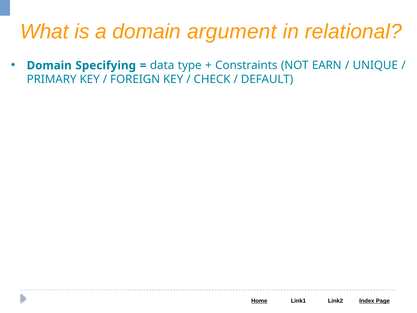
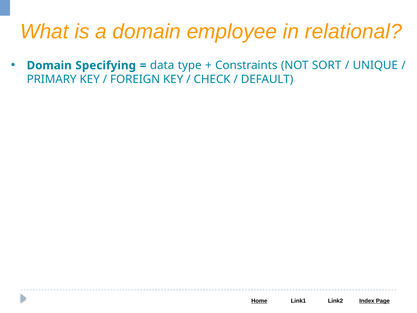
argument: argument -> employee
EARN: EARN -> SORT
